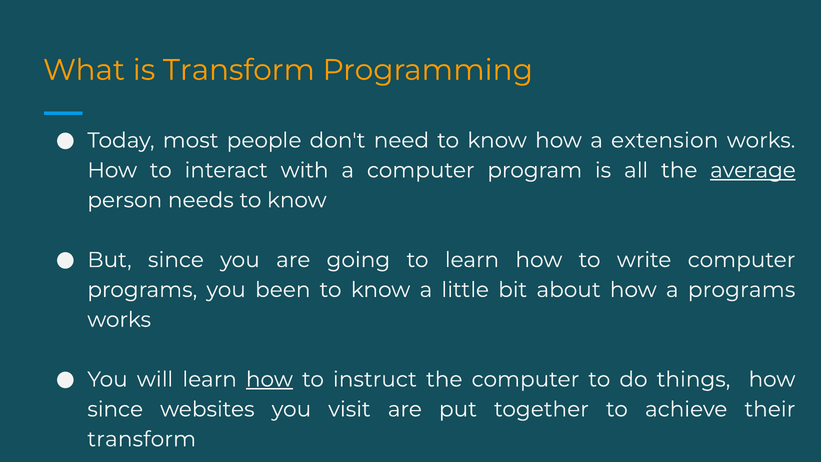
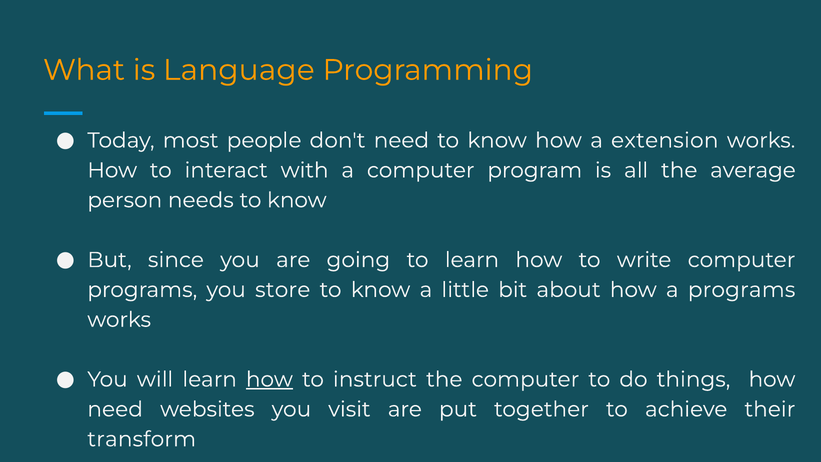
is Transform: Transform -> Language
average underline: present -> none
been: been -> store
since at (115, 409): since -> need
